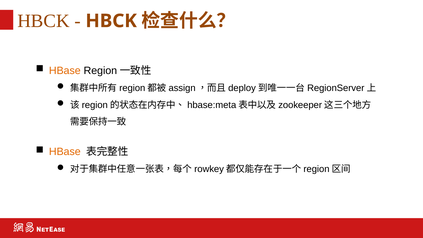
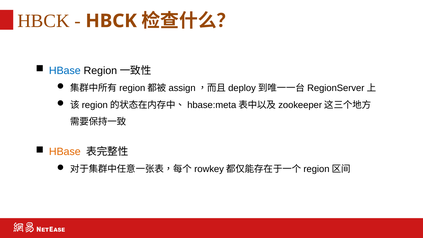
HBase at (65, 71) colour: orange -> blue
